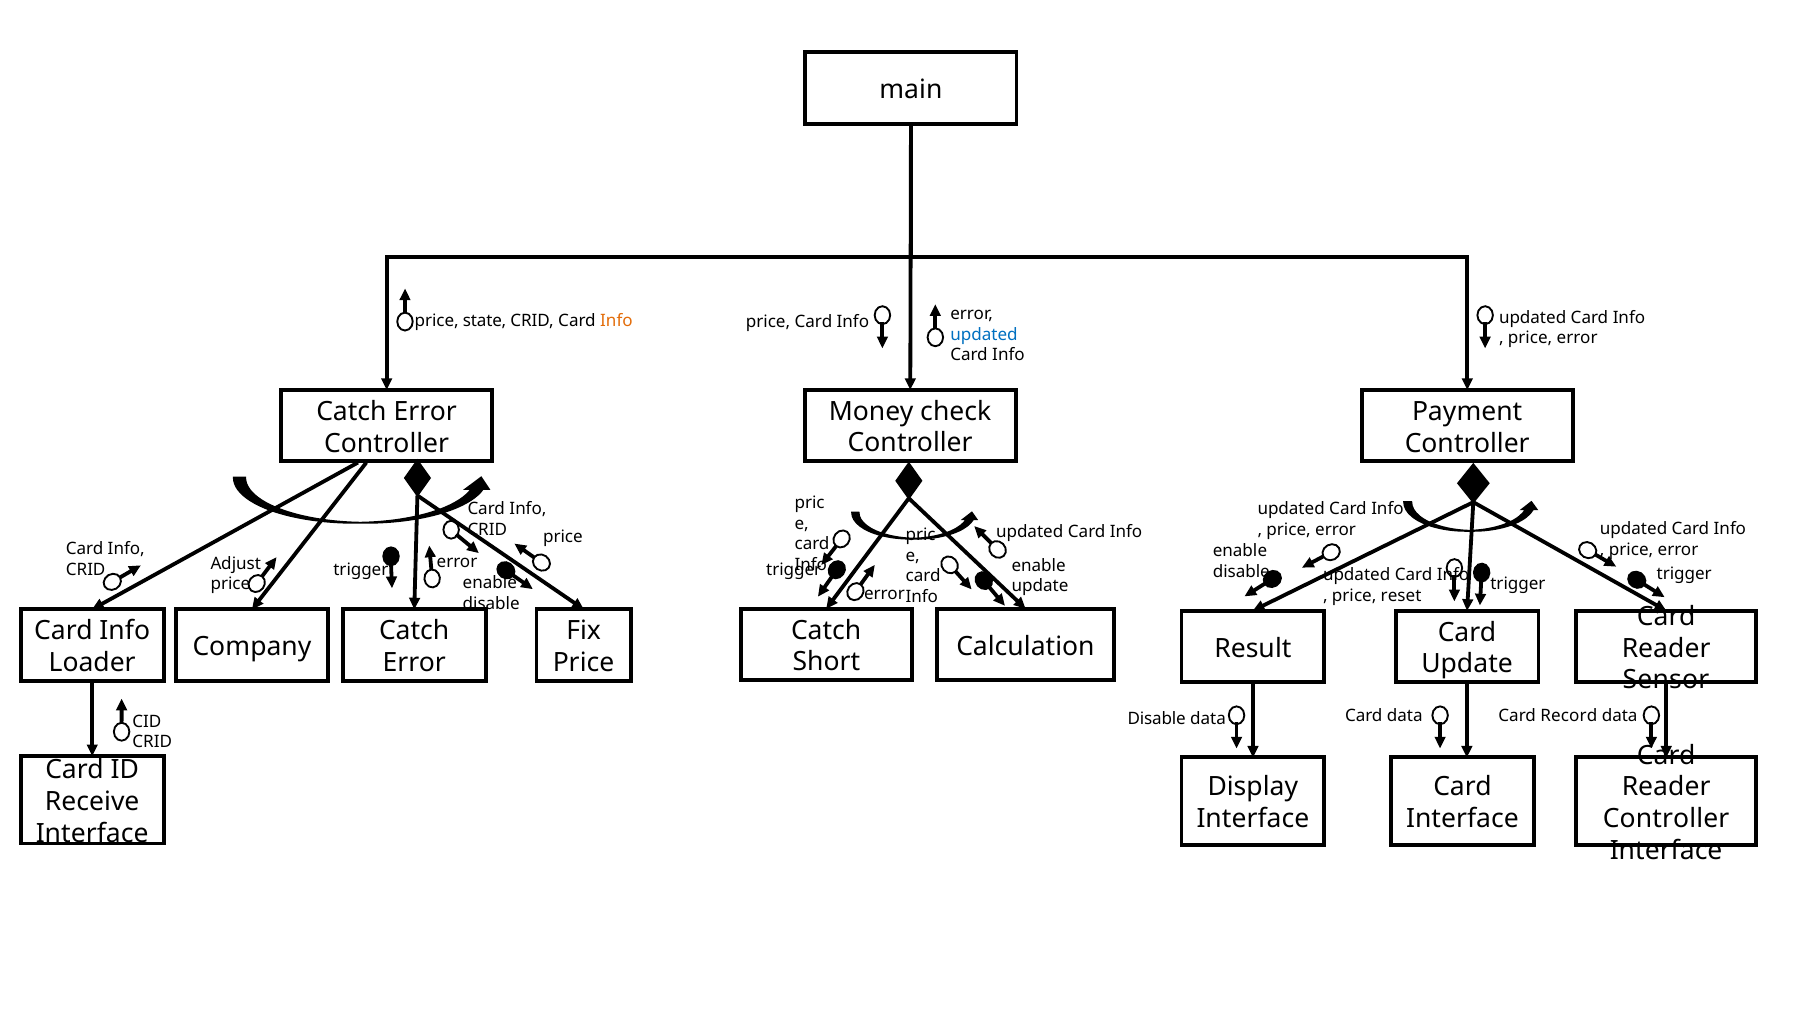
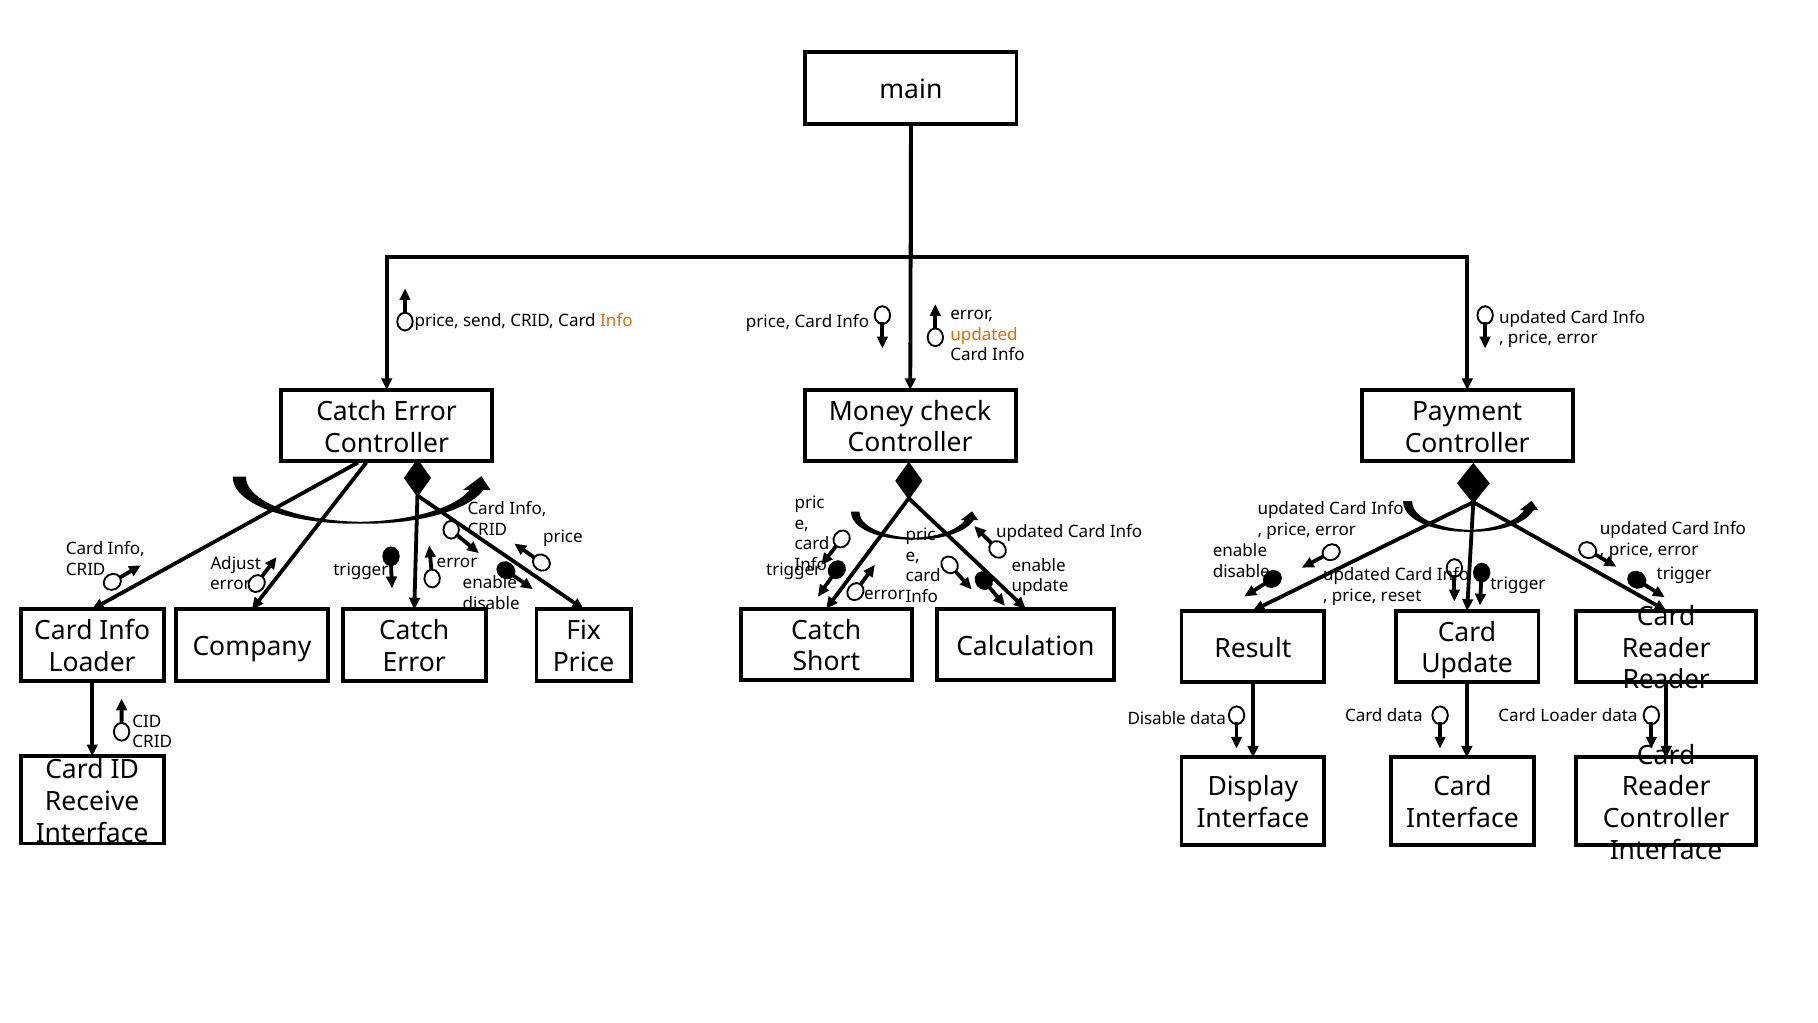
state: state -> send
updated at (984, 334) colour: blue -> orange
price at (230, 584): price -> error
Sensor at (1666, 680): Sensor -> Reader
Card Record: Record -> Loader
